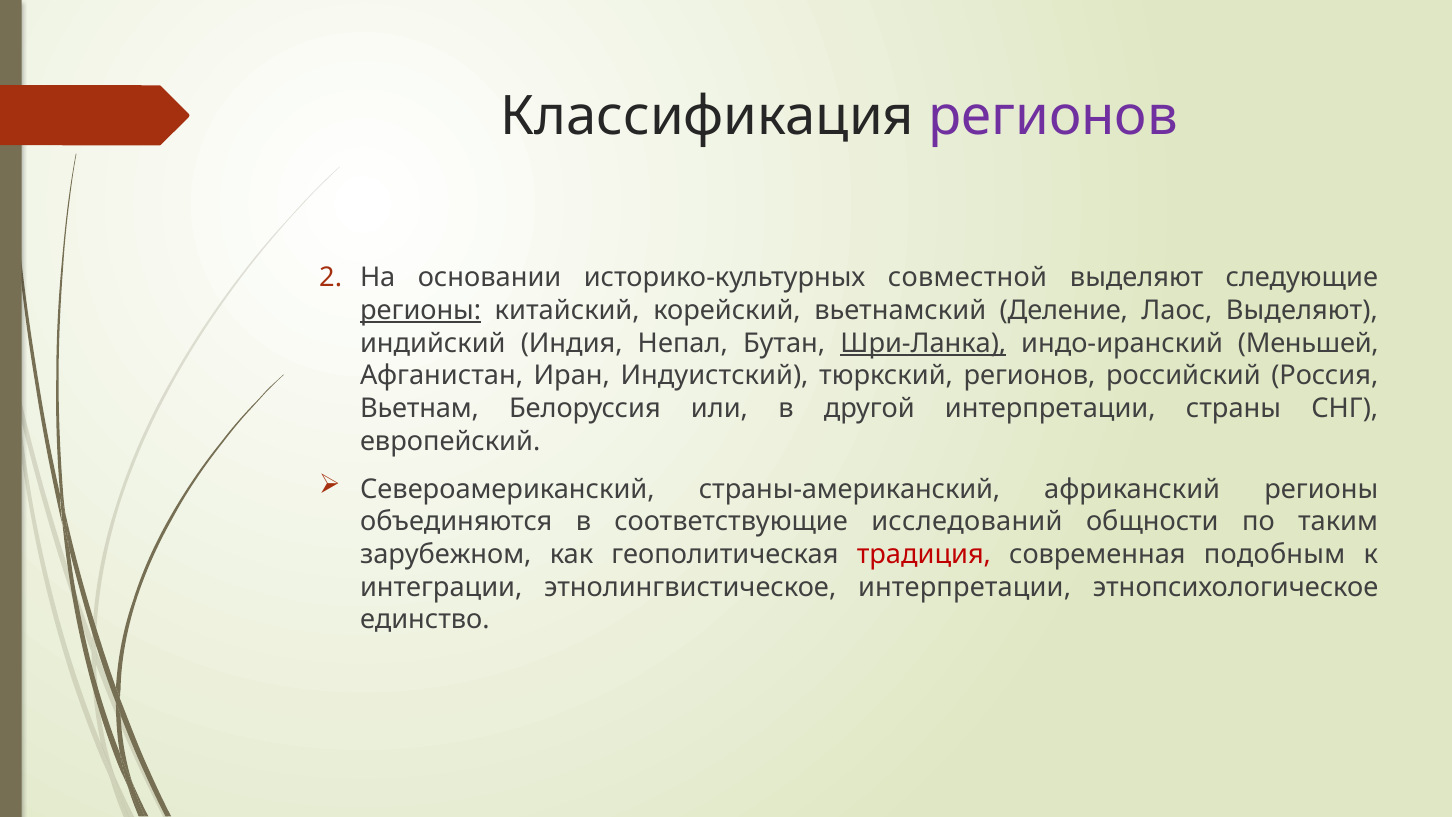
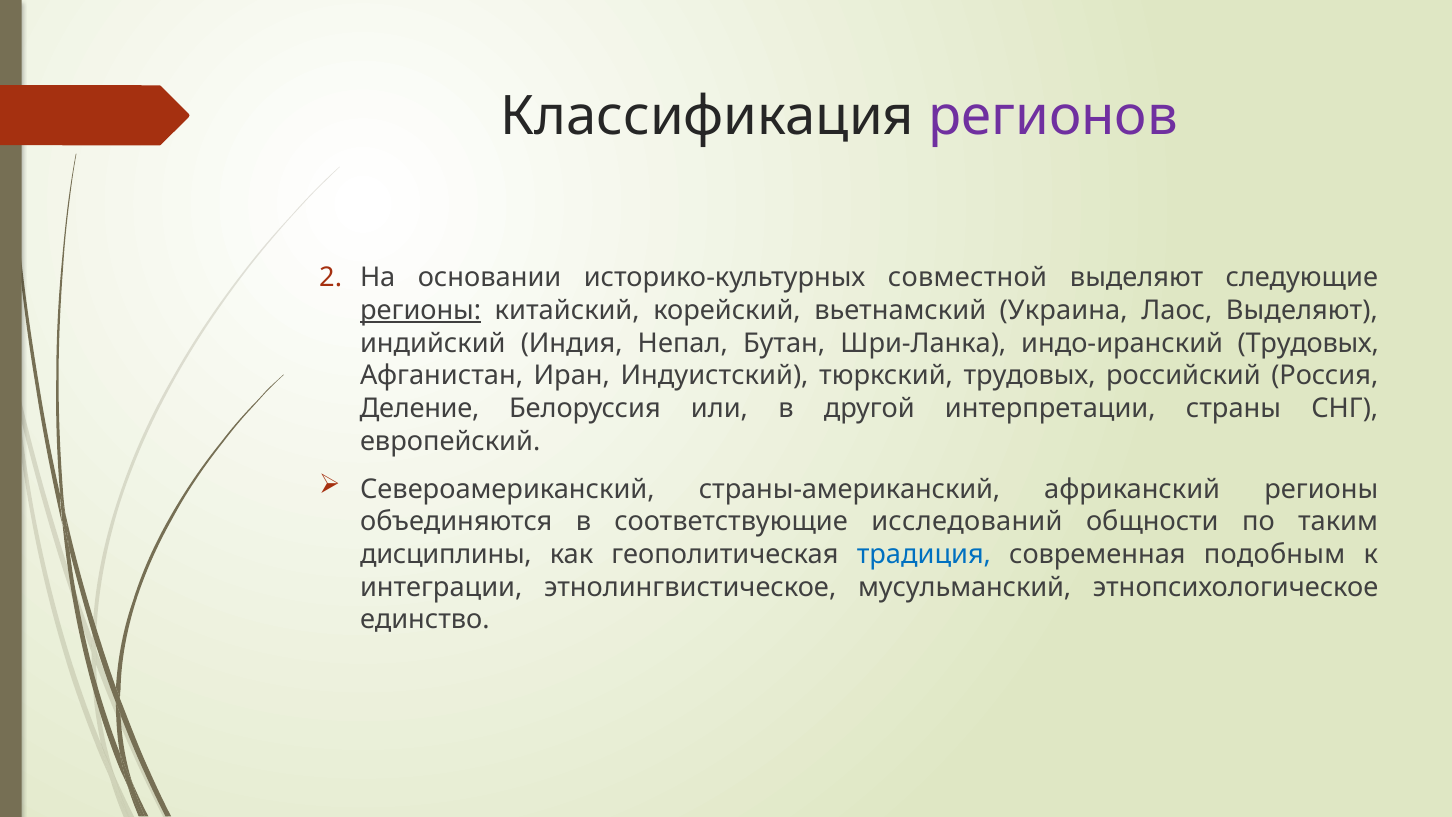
Деление: Деление -> Украина
Шри-Ланка underline: present -> none
индо-иранский Меньшей: Меньшей -> Трудовых
тюркский регионов: регионов -> трудовых
Вьетнам: Вьетнам -> Деление
зарубежном: зарубежном -> дисциплины
традиция colour: red -> blue
этнолингвистическое интерпретации: интерпретации -> мусульманский
